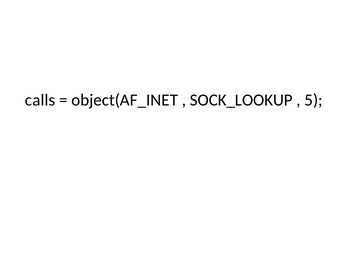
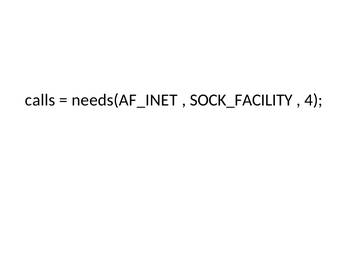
object(AF_INET: object(AF_INET -> needs(AF_INET
SOCK_LOOKUP: SOCK_LOOKUP -> SOCK_FACILITY
5: 5 -> 4
